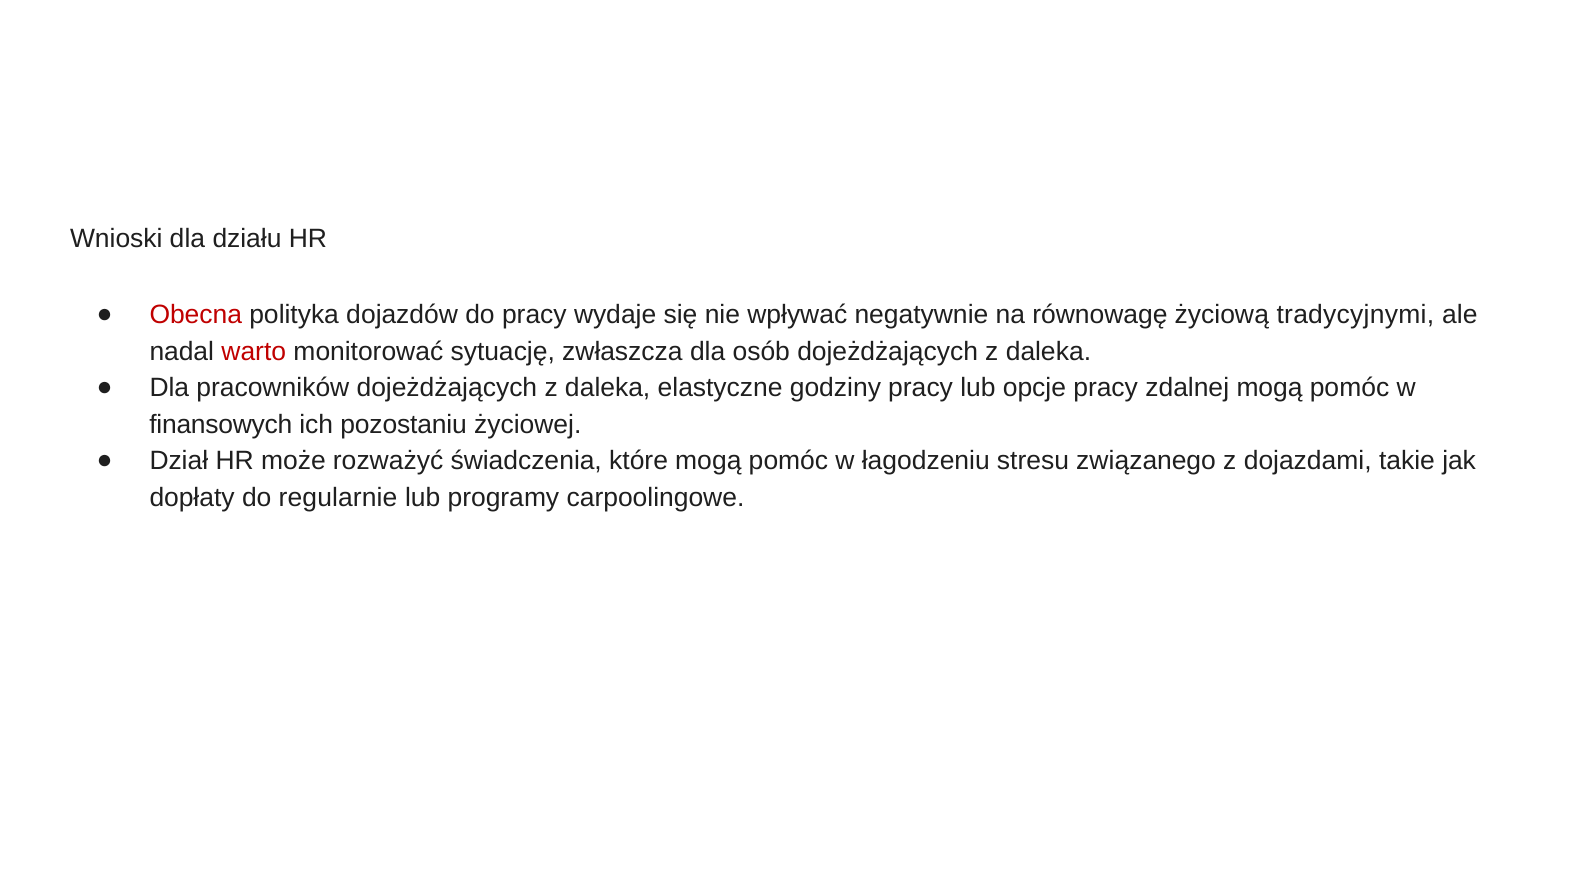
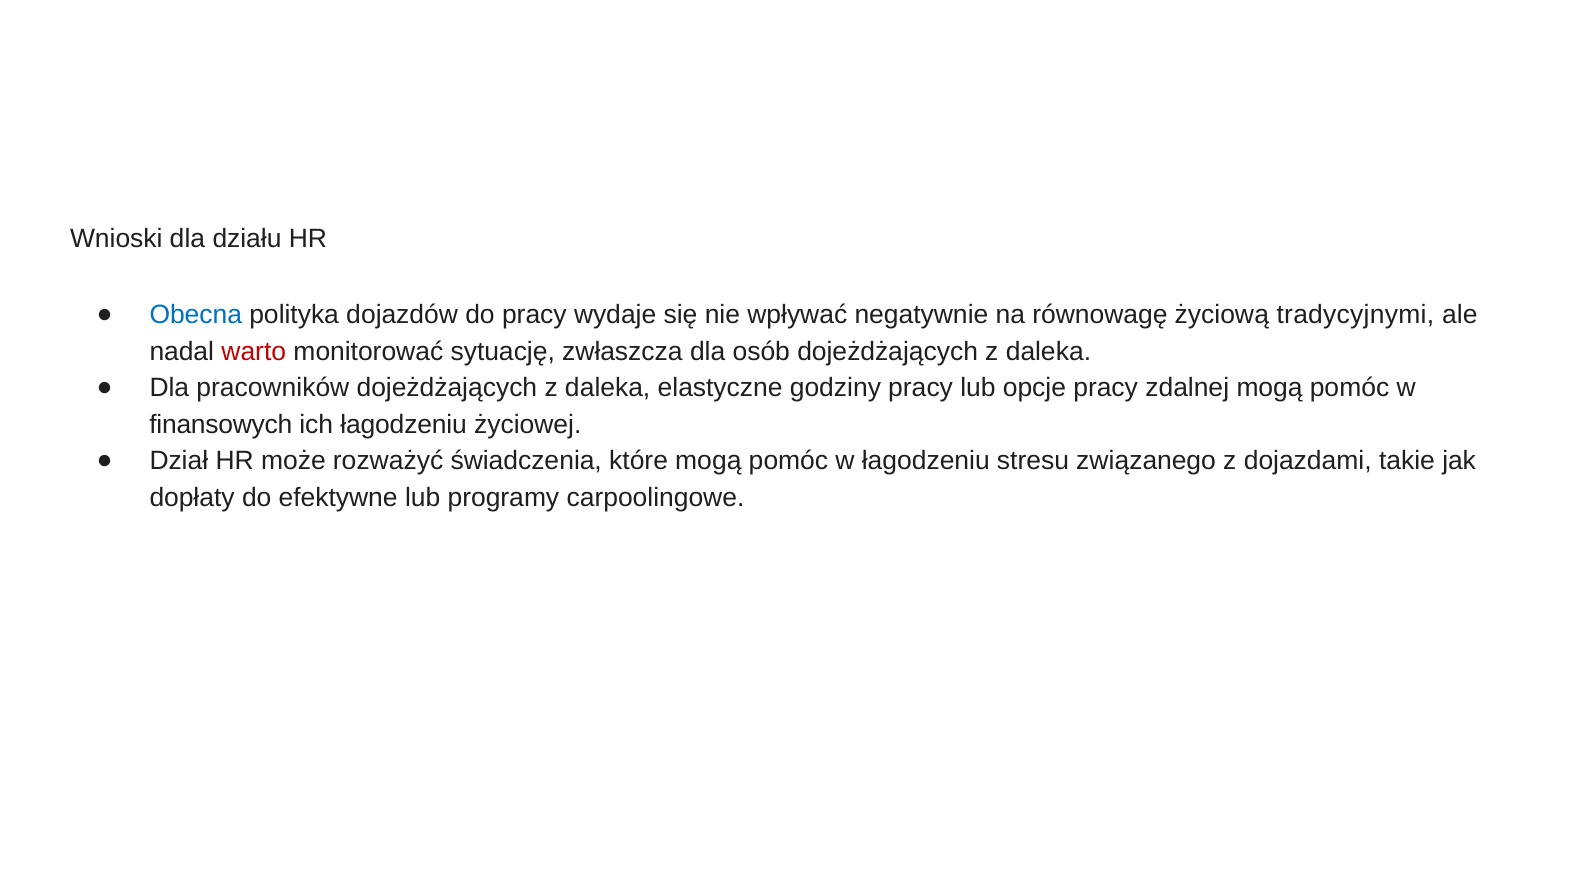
Obecna colour: red -> blue
ich pozostaniu: pozostaniu -> łagodzeniu
regularnie: regularnie -> efektywne
